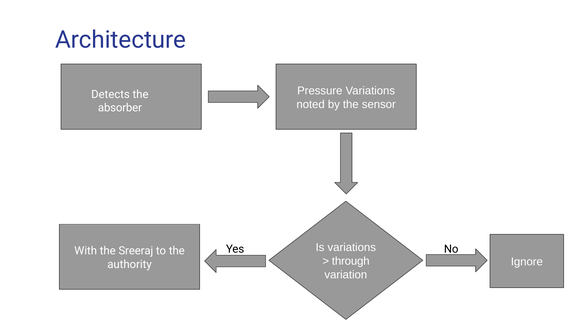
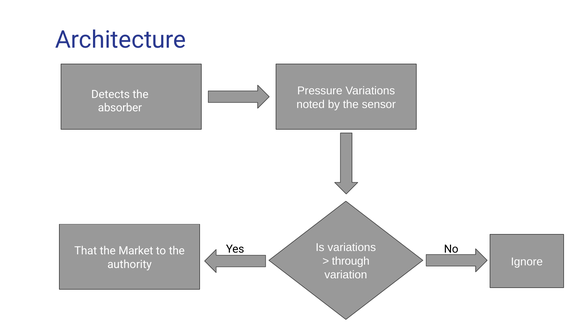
With: With -> That
Sreeraj: Sreeraj -> Market
